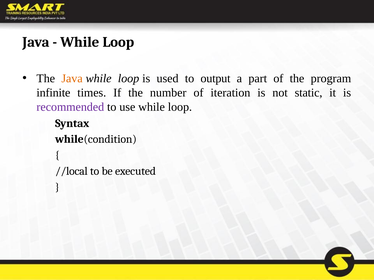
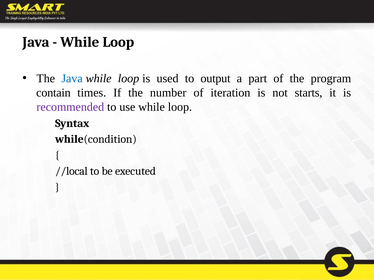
Java at (72, 78) colour: orange -> blue
infinite: infinite -> contain
static: static -> starts
